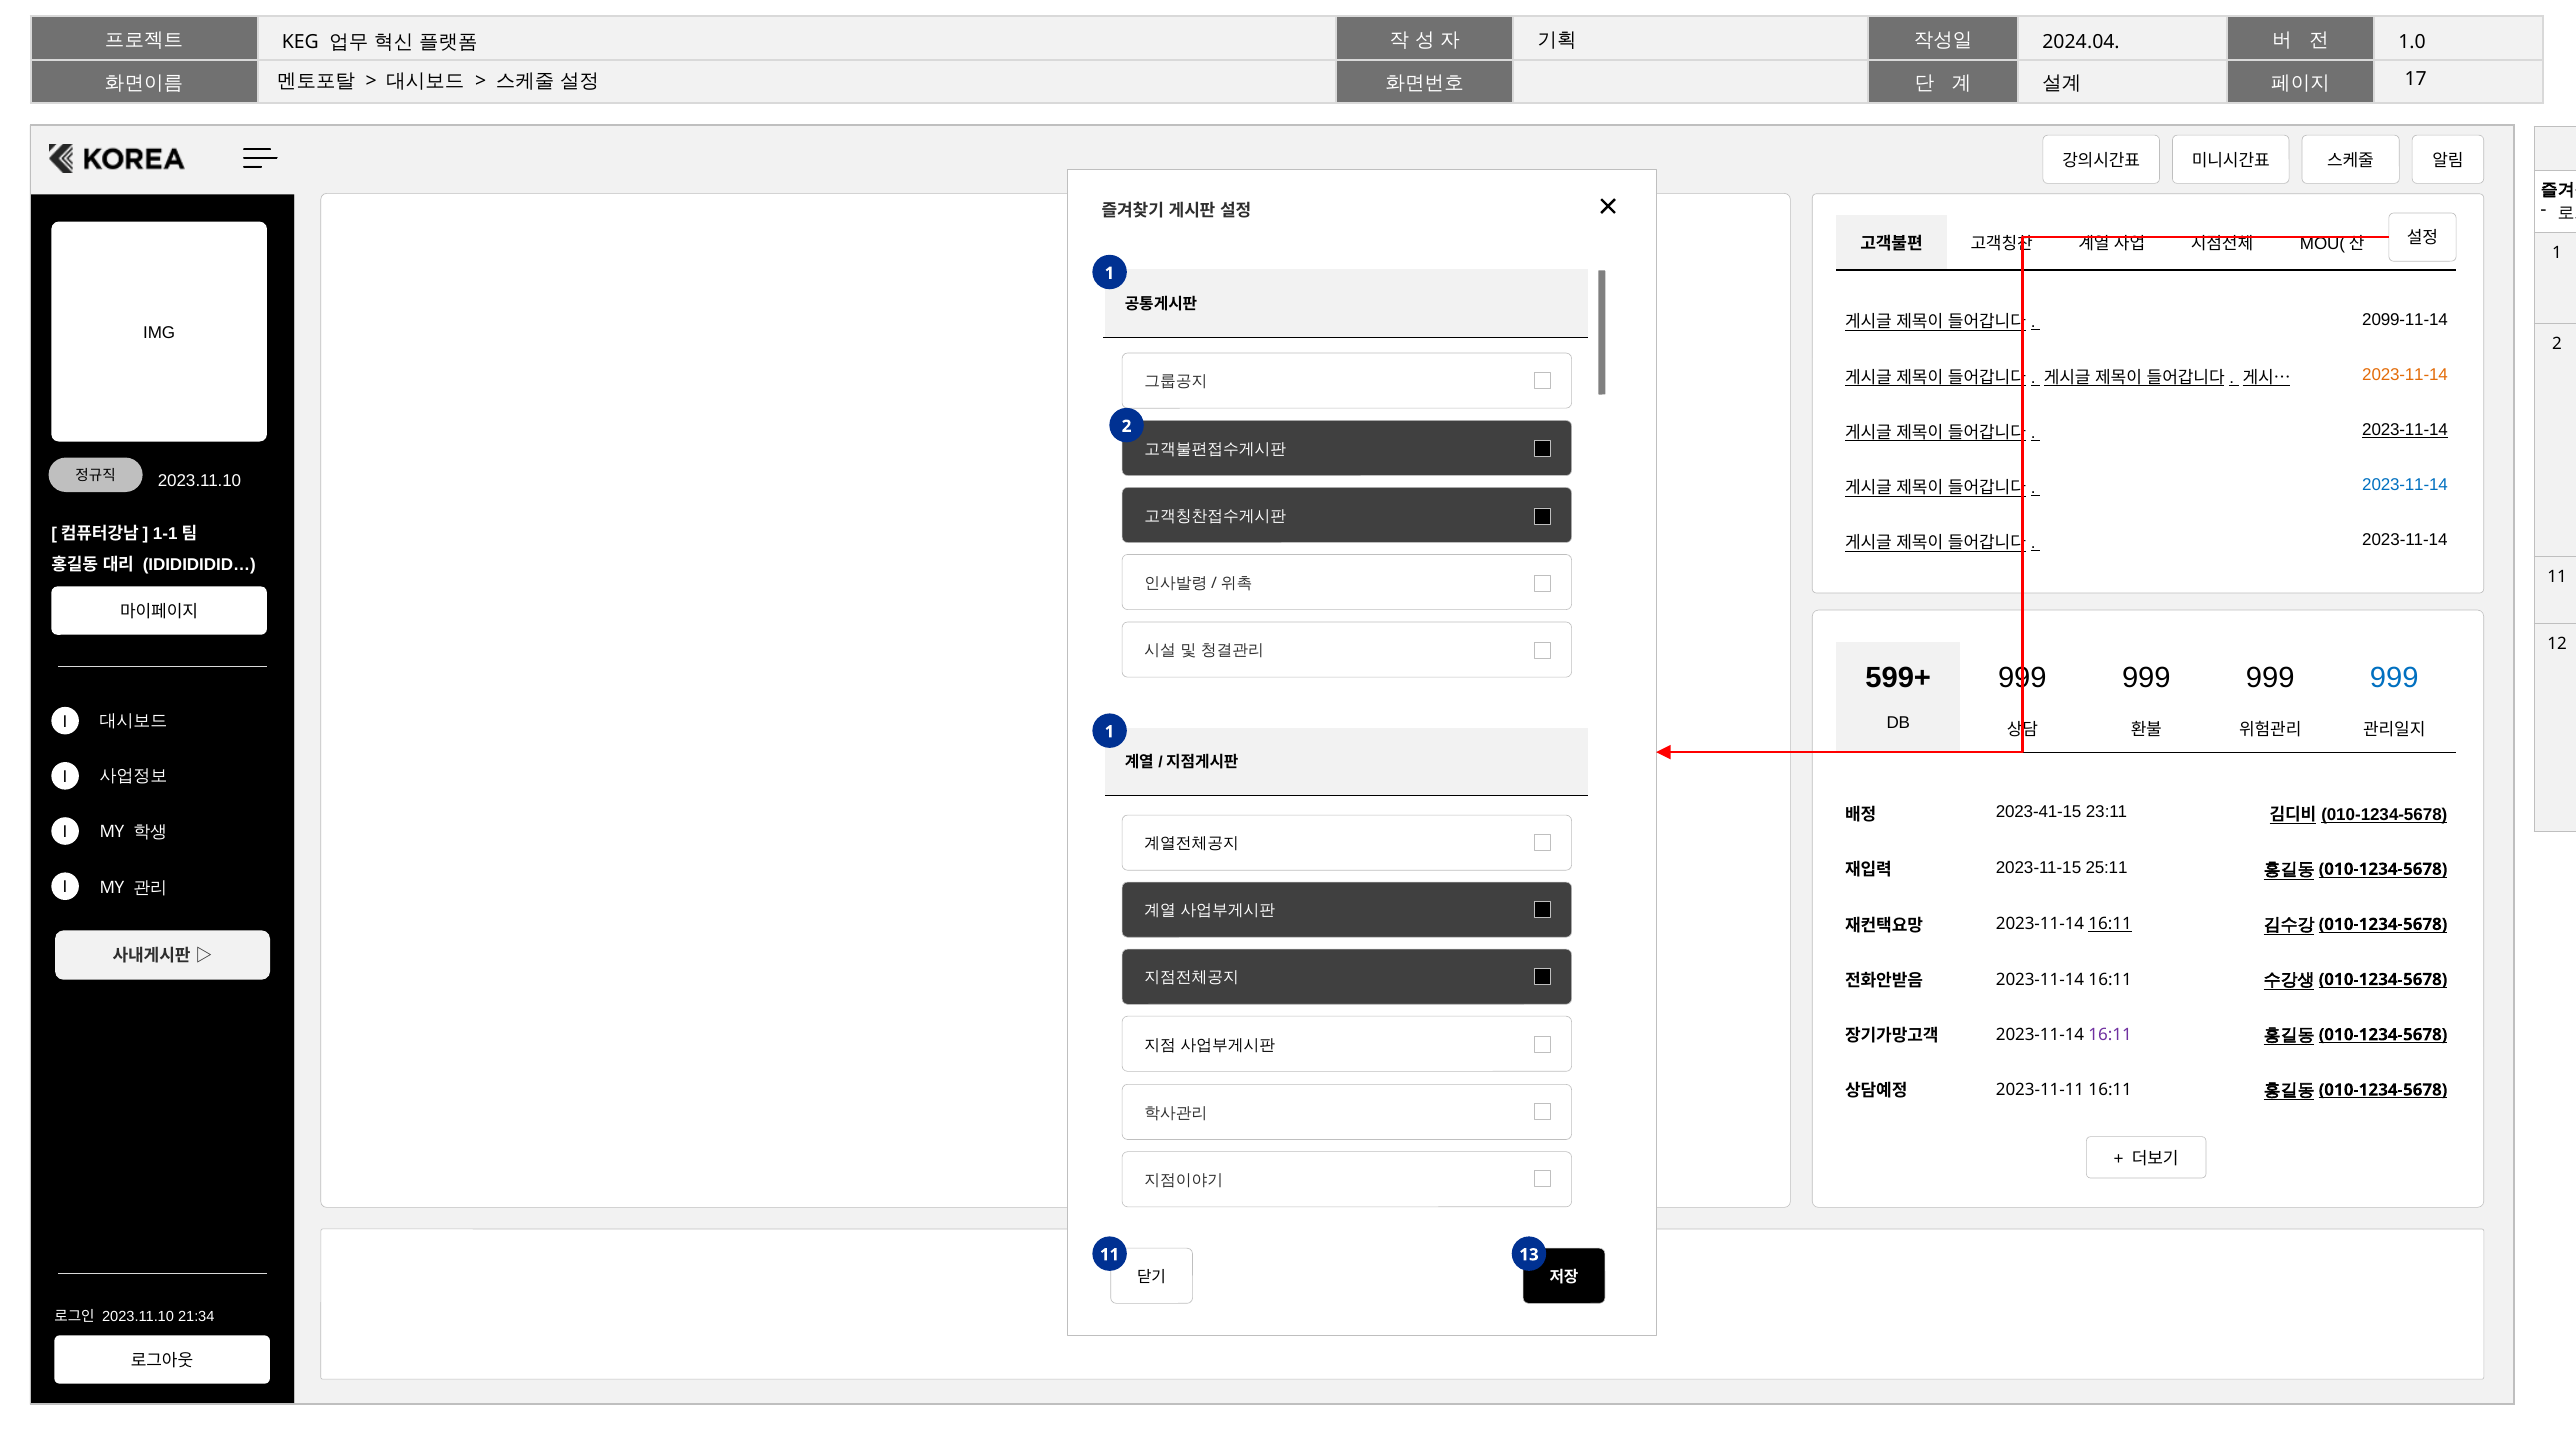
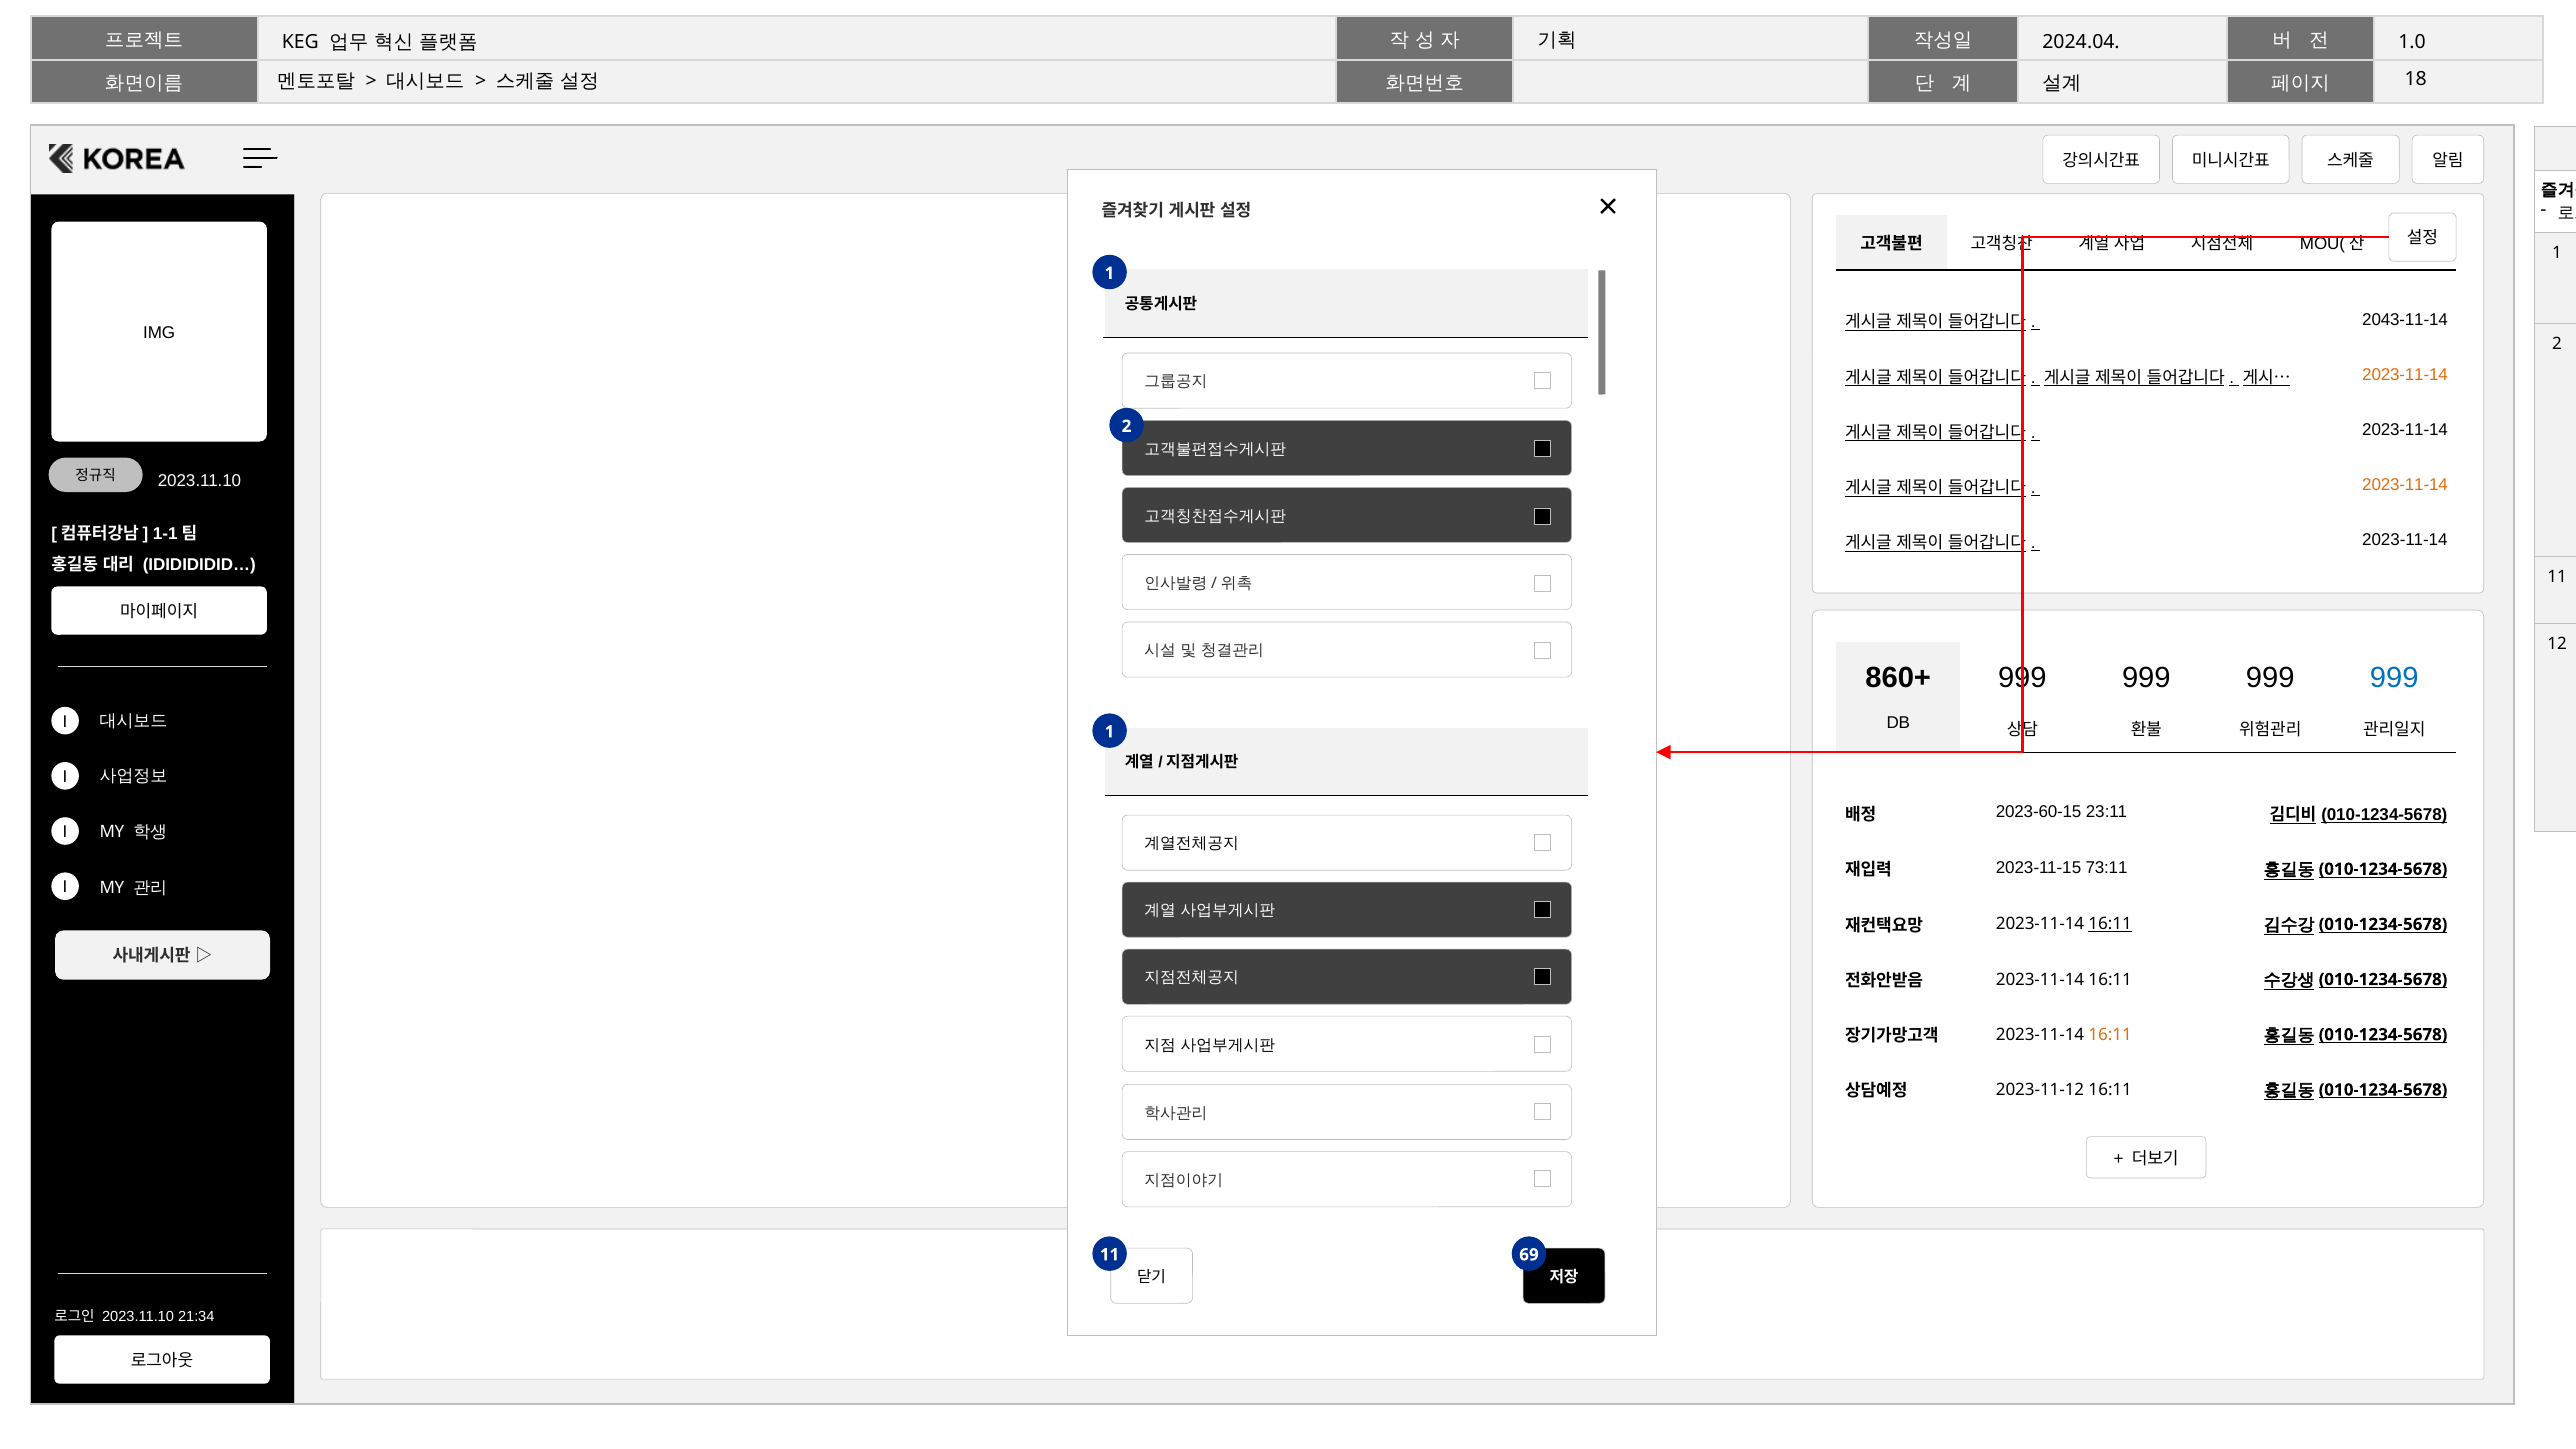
17: 17 -> 18
2099-11-14: 2099-11-14 -> 2043-11-14
2023-11-14 at (2405, 430) underline: present -> none
2023-11-14 at (2405, 485) colour: blue -> orange
599+: 599+ -> 860+
2023-41-15: 2023-41-15 -> 2023-60-15
25:11: 25:11 -> 73:11
16:11 at (2110, 1035) colour: purple -> orange
2023-11-11: 2023-11-11 -> 2023-11-12
13: 13 -> 69
